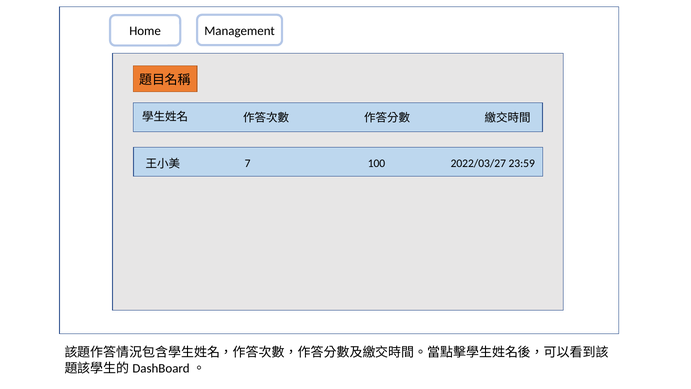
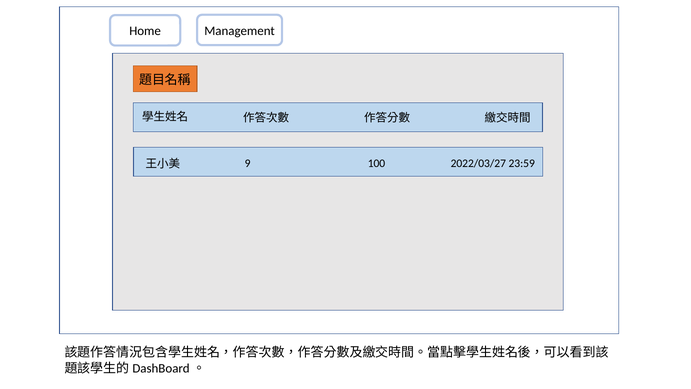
7: 7 -> 9
